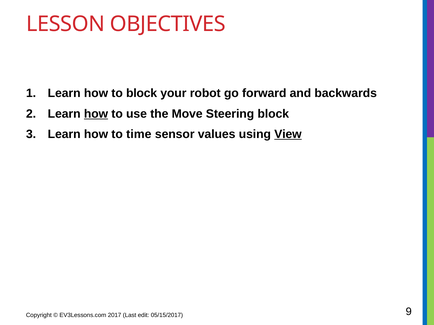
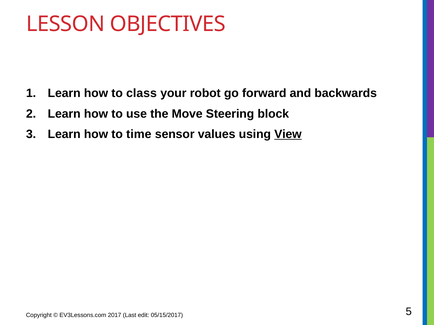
to block: block -> class
how at (96, 114) underline: present -> none
9: 9 -> 5
